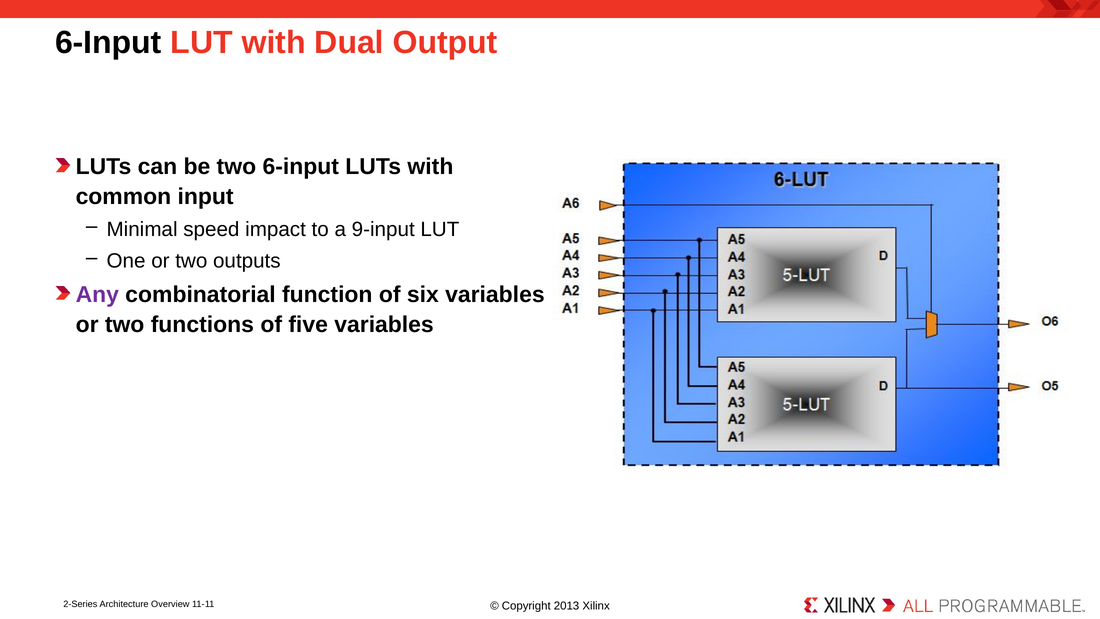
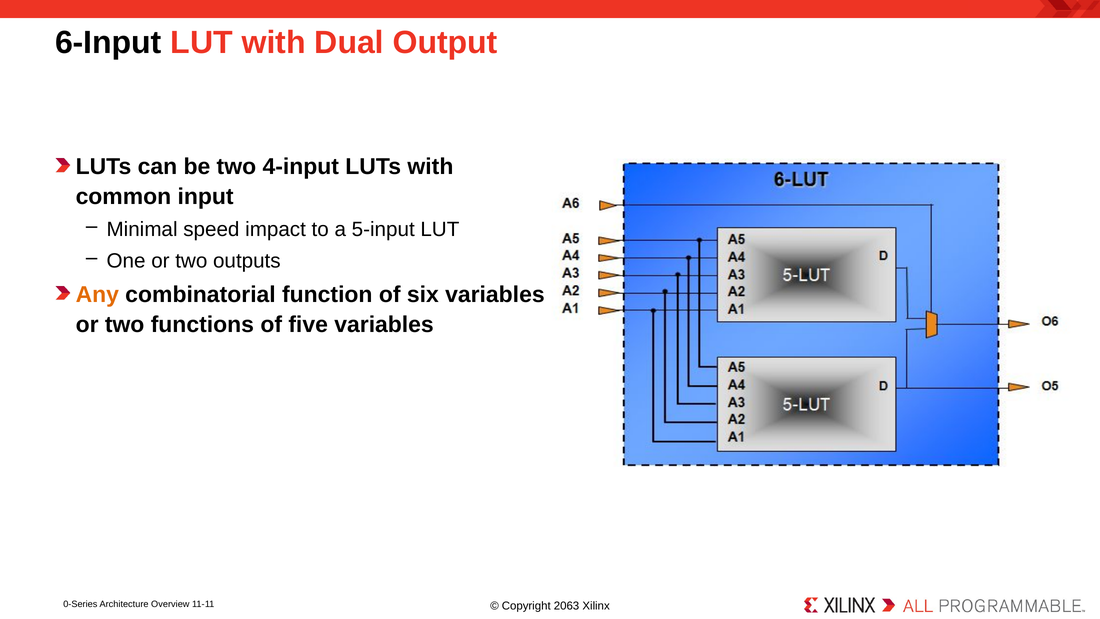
two 6-input: 6-input -> 4-input
9-input: 9-input -> 5-input
Any colour: purple -> orange
2-Series: 2-Series -> 0-Series
2013: 2013 -> 2063
